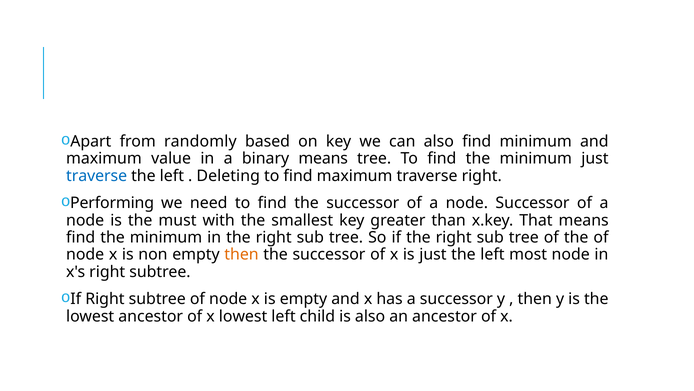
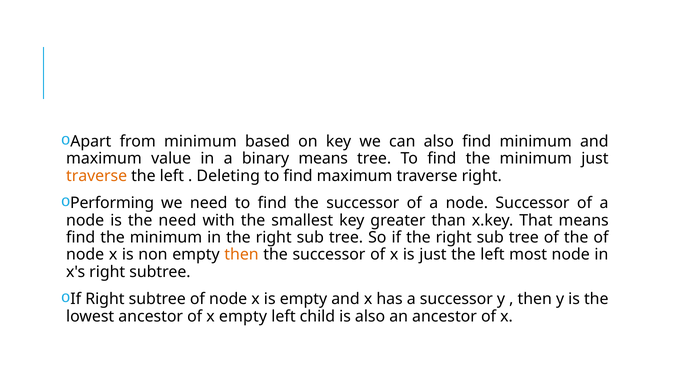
from randomly: randomly -> minimum
traverse at (97, 176) colour: blue -> orange
the must: must -> need
x lowest: lowest -> empty
